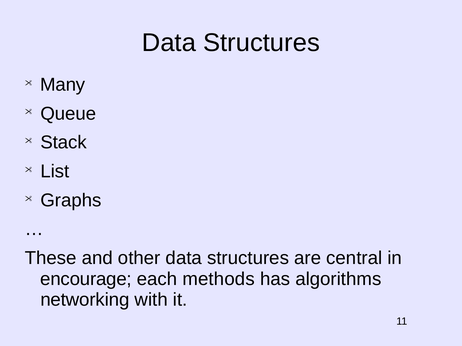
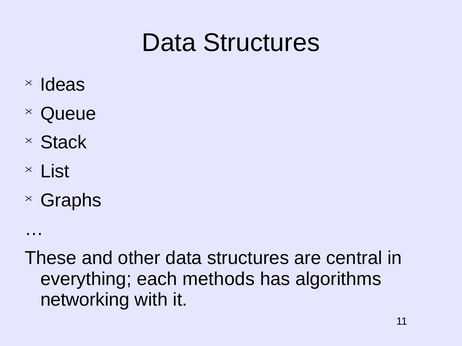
Many: Many -> Ideas
encourage: encourage -> everything
